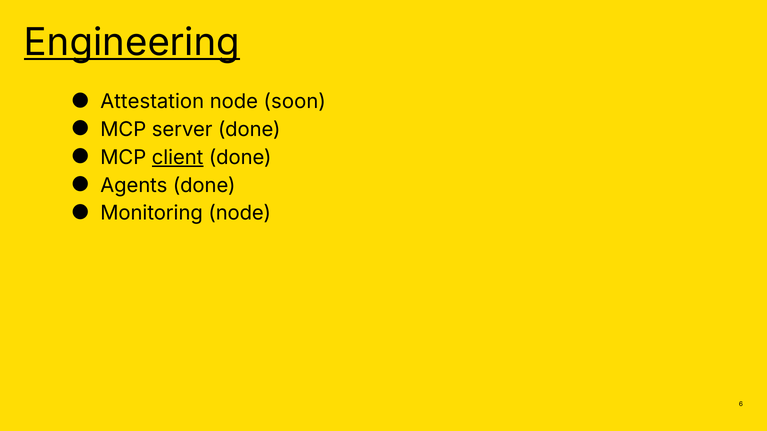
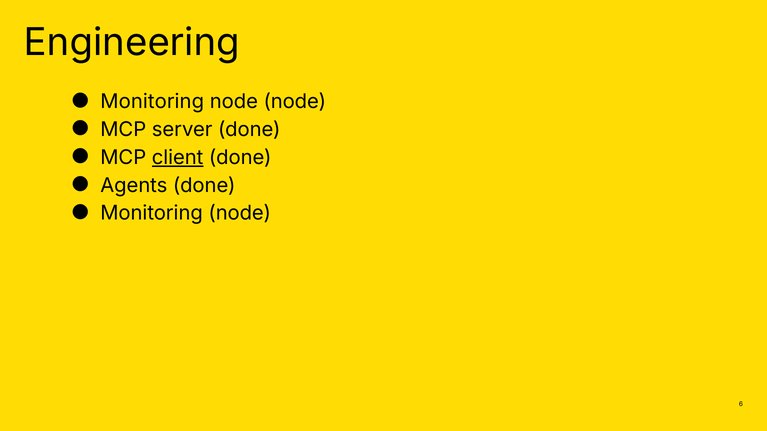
Engineering underline: present -> none
Attestation at (152, 102): Attestation -> Monitoring
node soon: soon -> node
